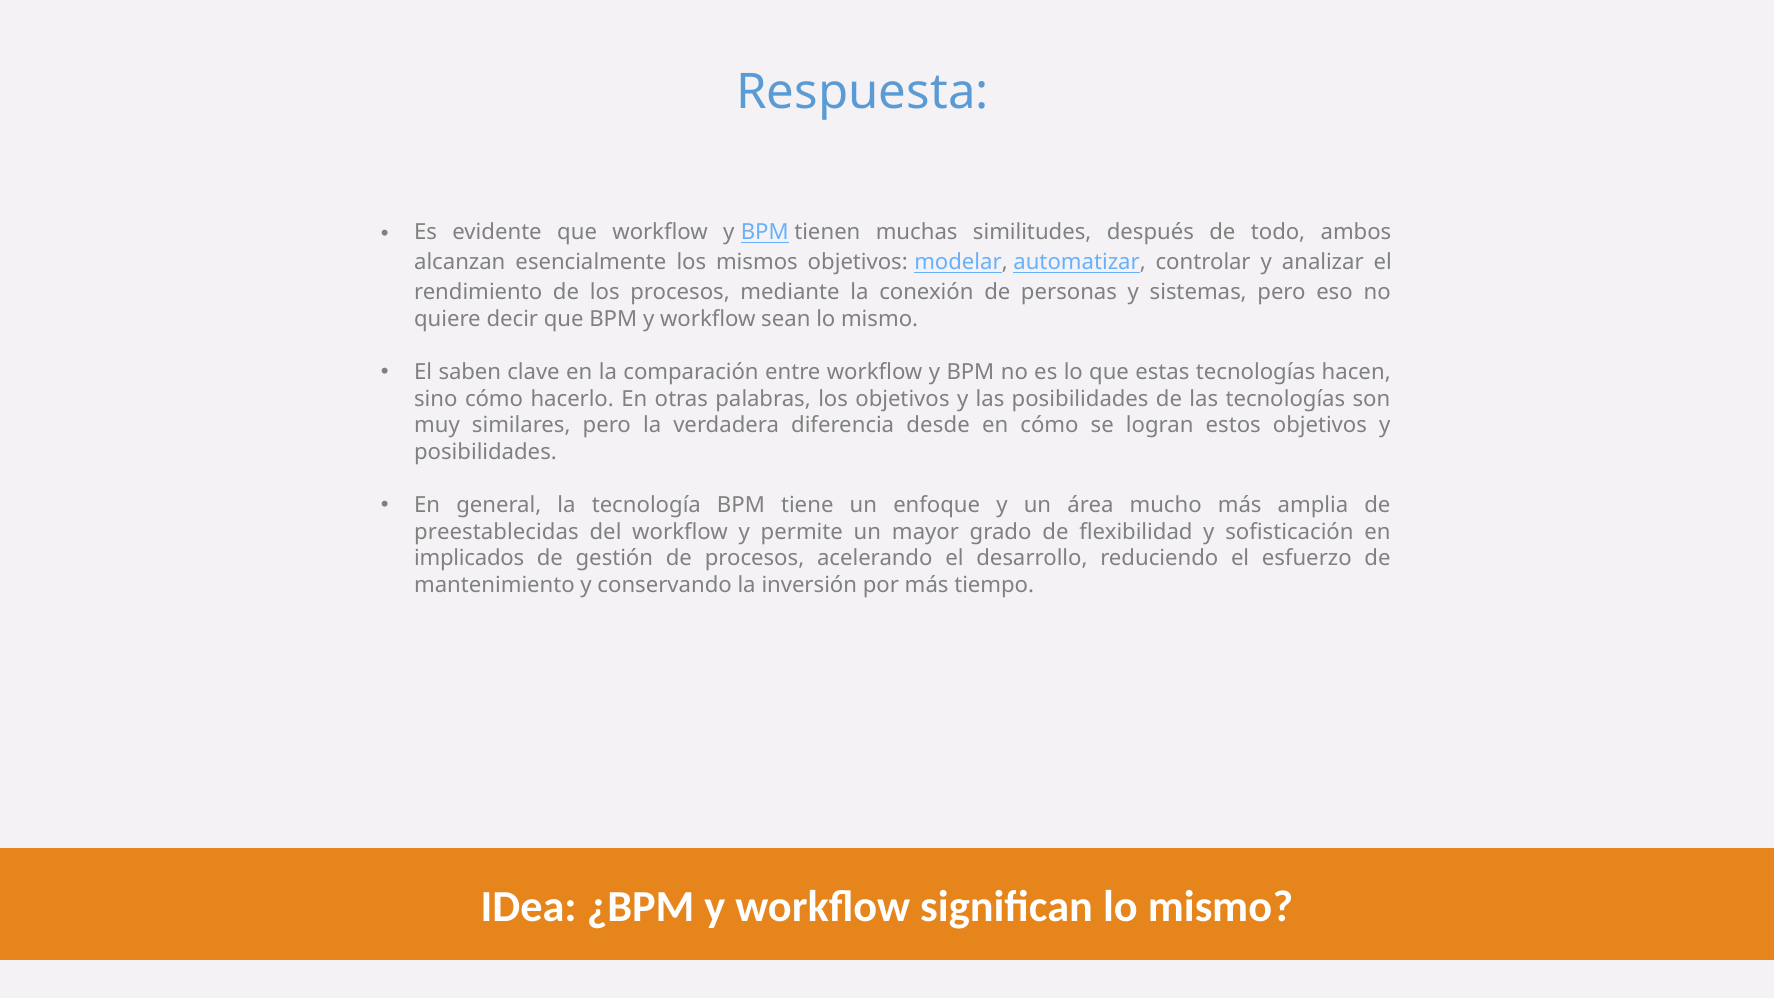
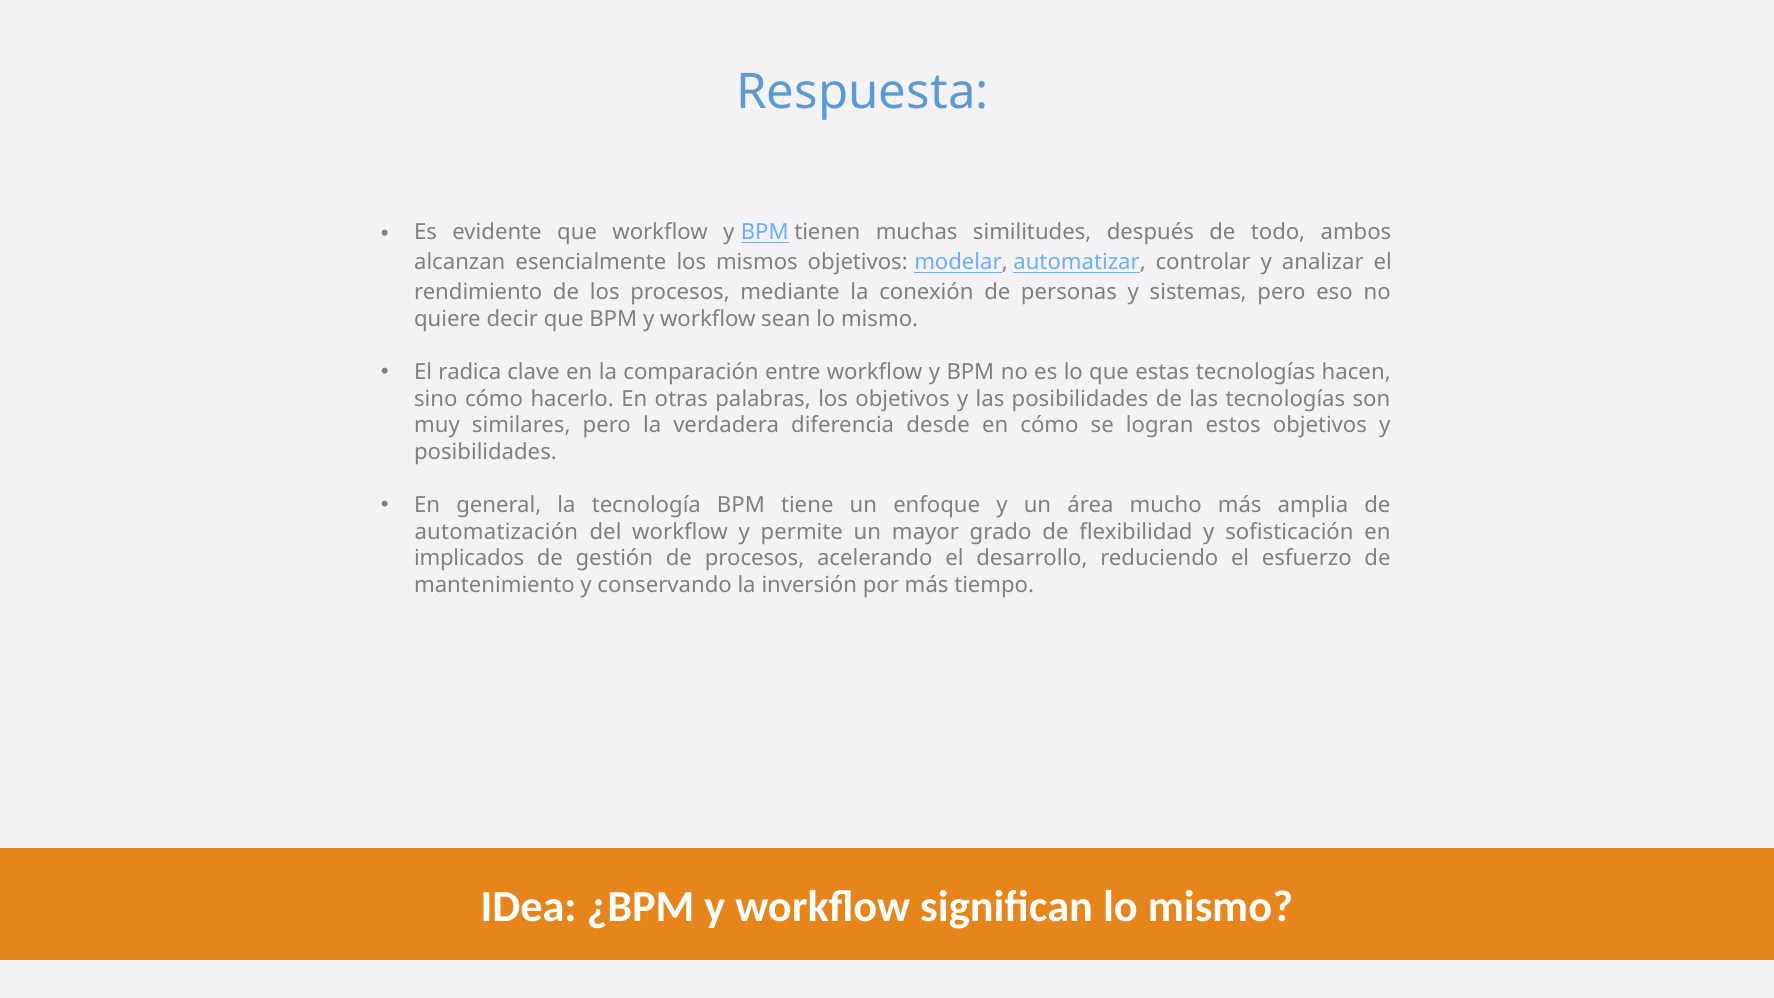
saben: saben -> radica
preestablecidas: preestablecidas -> automatización
